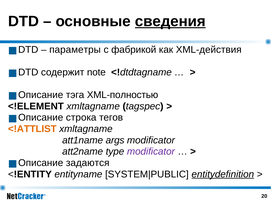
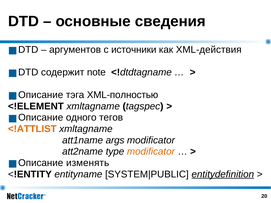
сведения underline: present -> none
параметры: параметры -> аргументов
фабрикой: фабрикой -> источники
строка: строка -> одного
modificator at (151, 152) colour: purple -> orange
задаются: задаются -> изменять
